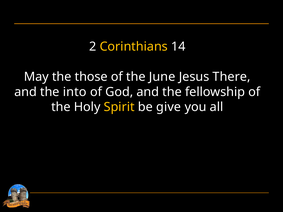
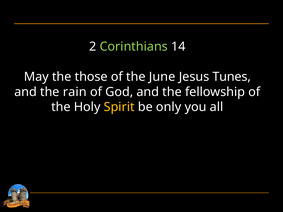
Corinthians colour: yellow -> light green
There: There -> Tunes
into: into -> rain
give: give -> only
